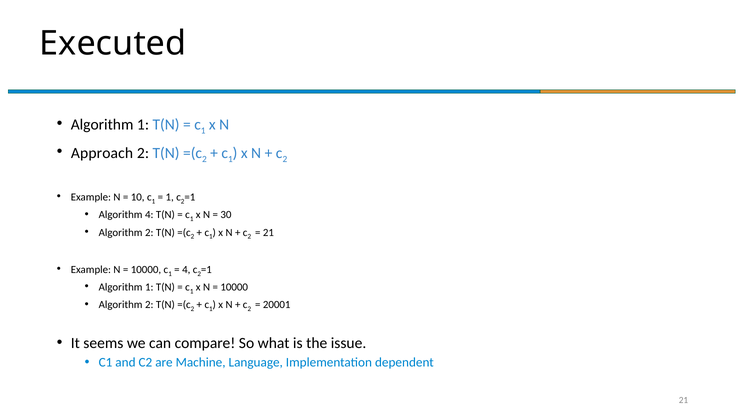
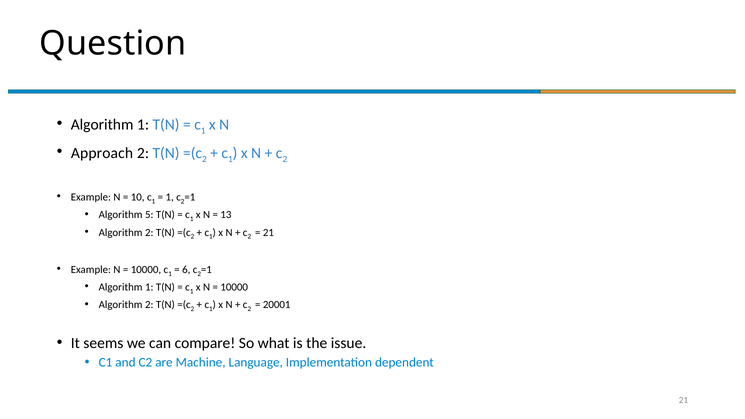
Executed: Executed -> Question
Algorithm 4: 4 -> 5
30: 30 -> 13
4 at (186, 270): 4 -> 6
